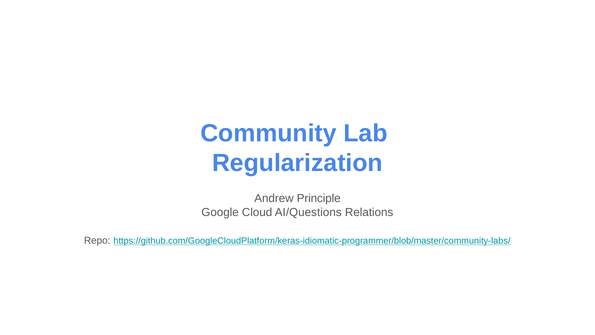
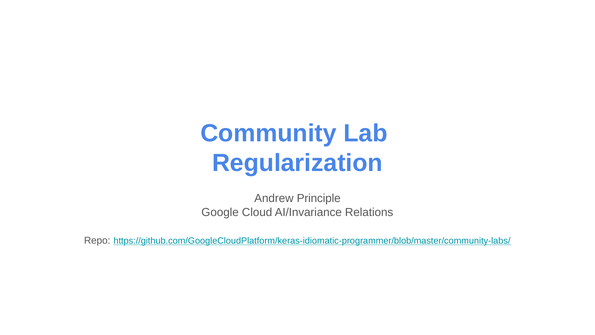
AI/Questions: AI/Questions -> AI/Invariance
